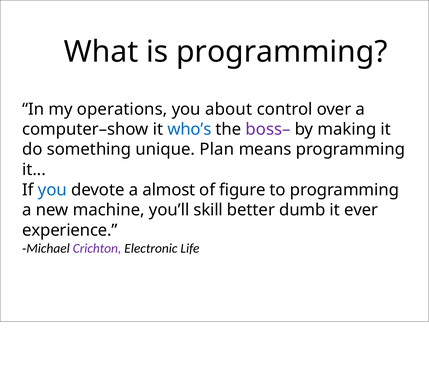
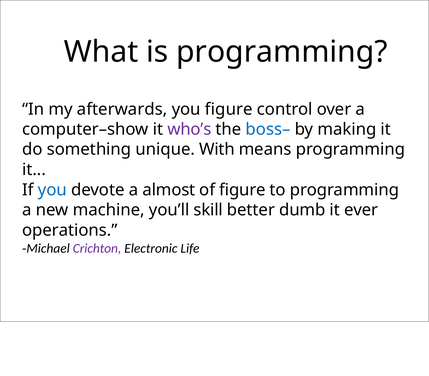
operations: operations -> afterwards
you about: about -> figure
who’s colour: blue -> purple
boss– colour: purple -> blue
Plan: Plan -> With
experience: experience -> operations
